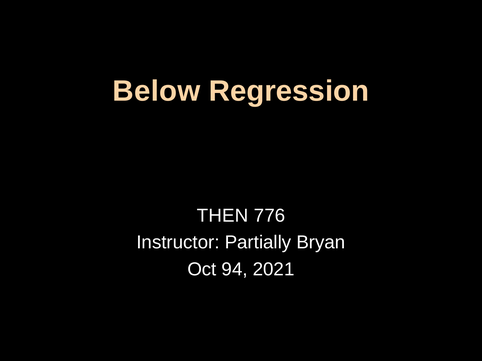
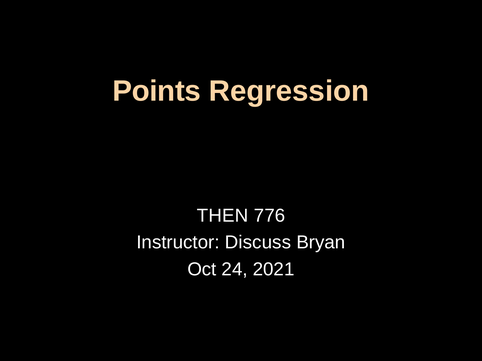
Below: Below -> Points
Partially: Partially -> Discuss
94: 94 -> 24
